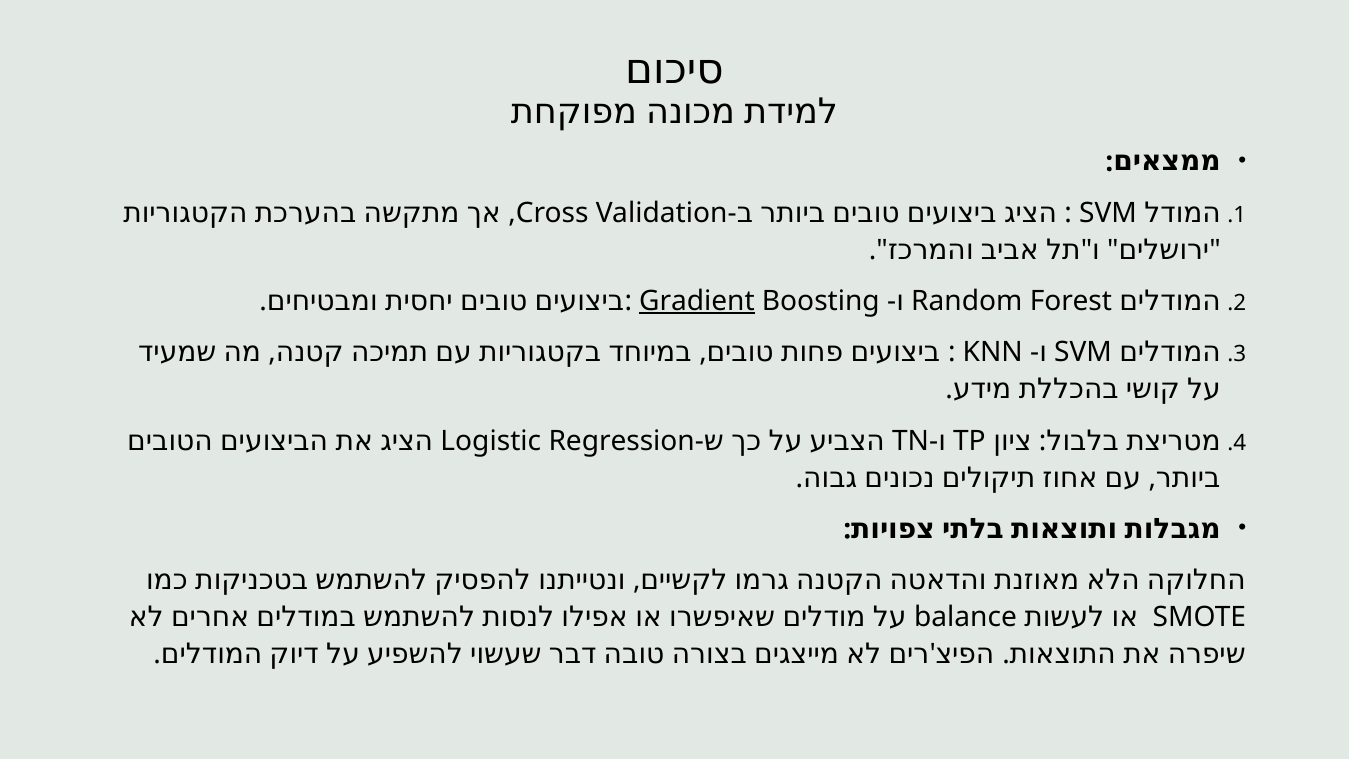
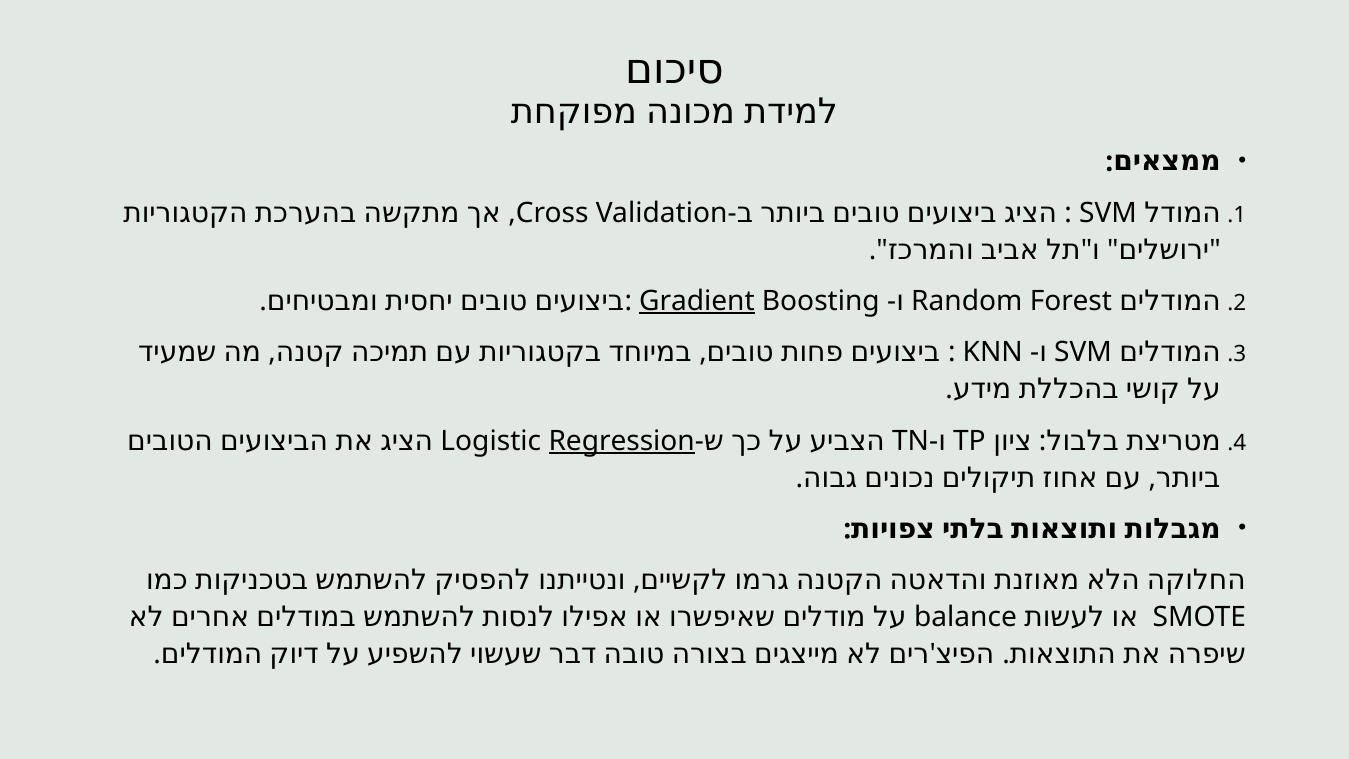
Regression underline: none -> present
